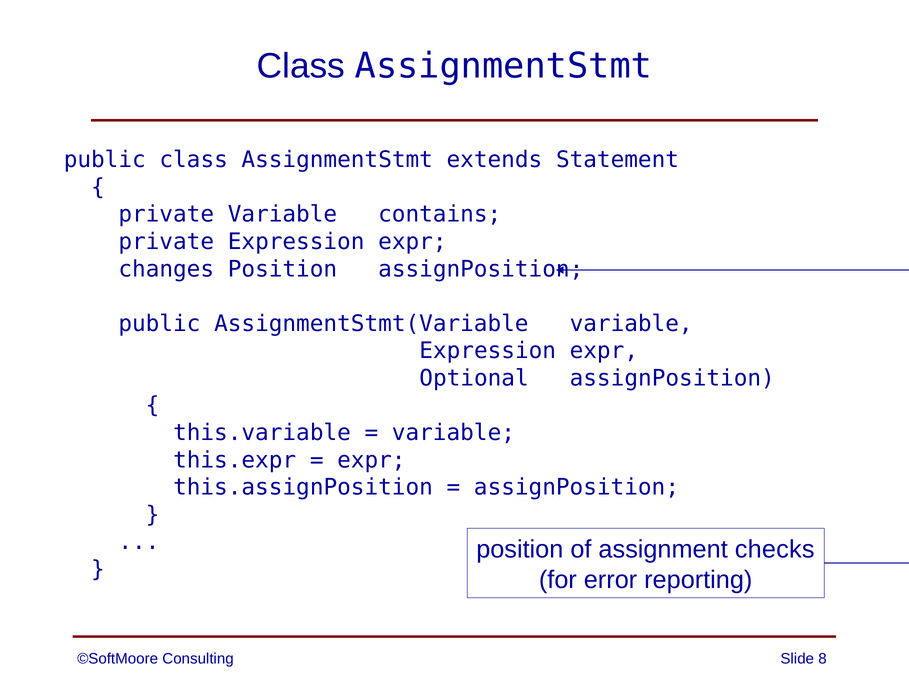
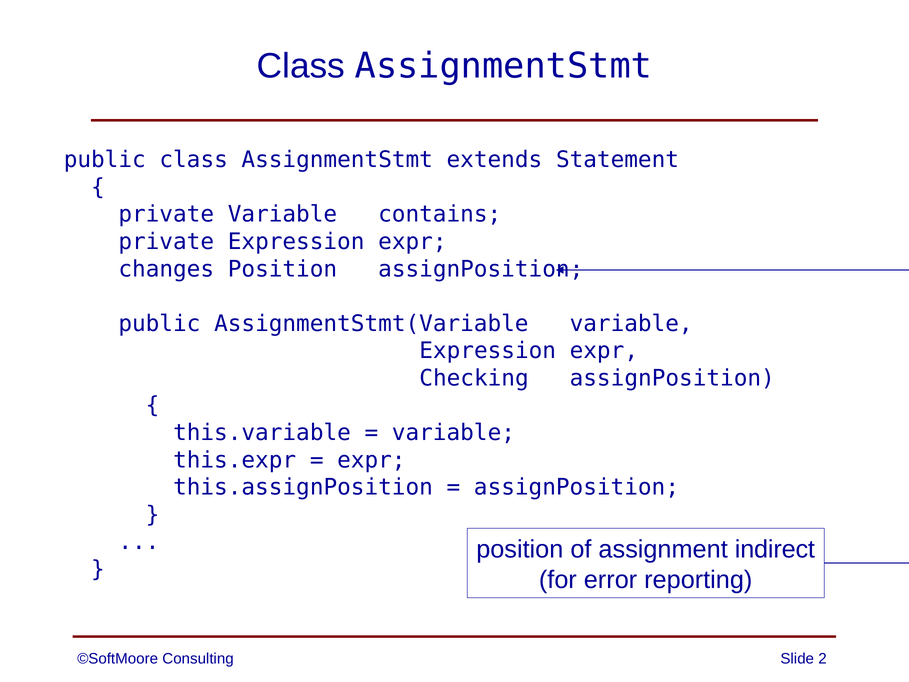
Optional: Optional -> Checking
checks: checks -> indirect
8: 8 -> 2
